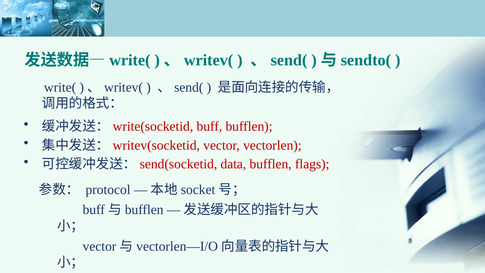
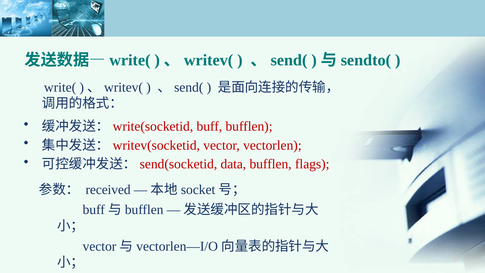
protocol: protocol -> received
